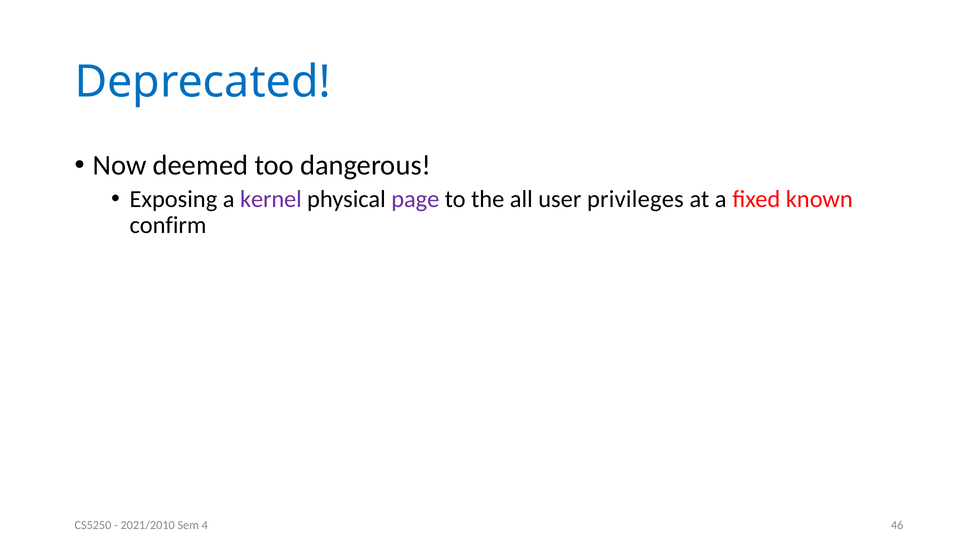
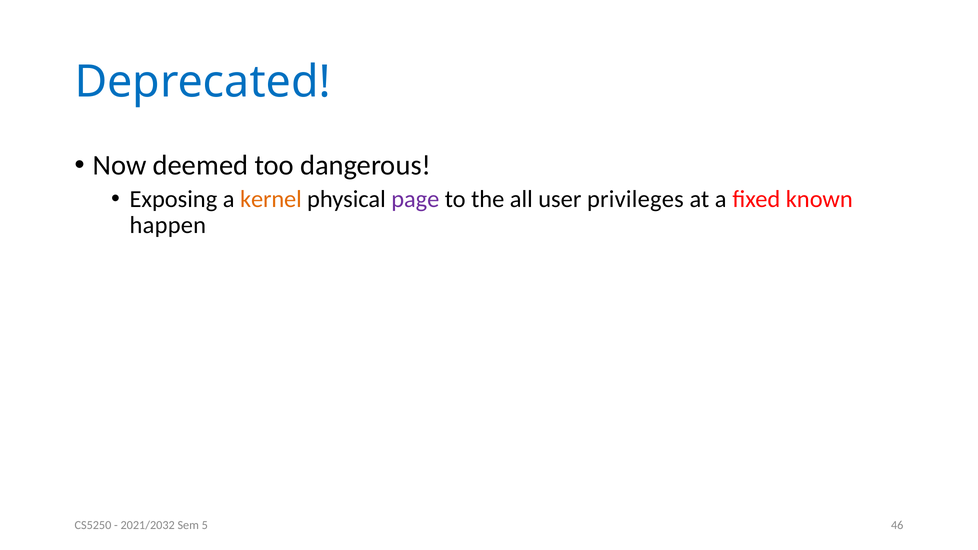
kernel colour: purple -> orange
confirm: confirm -> happen
2021/2010: 2021/2010 -> 2021/2032
4: 4 -> 5
